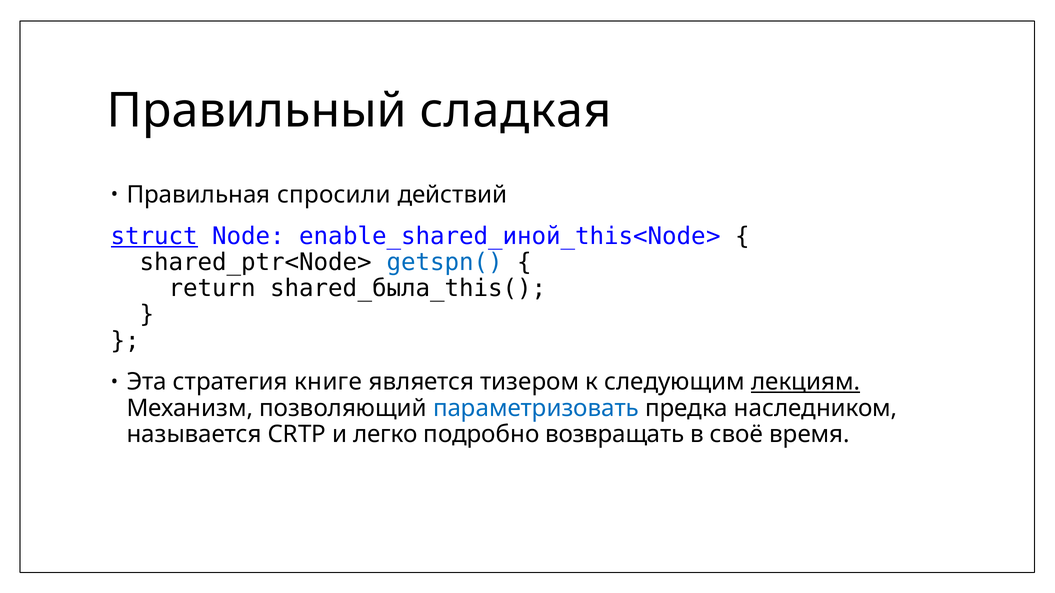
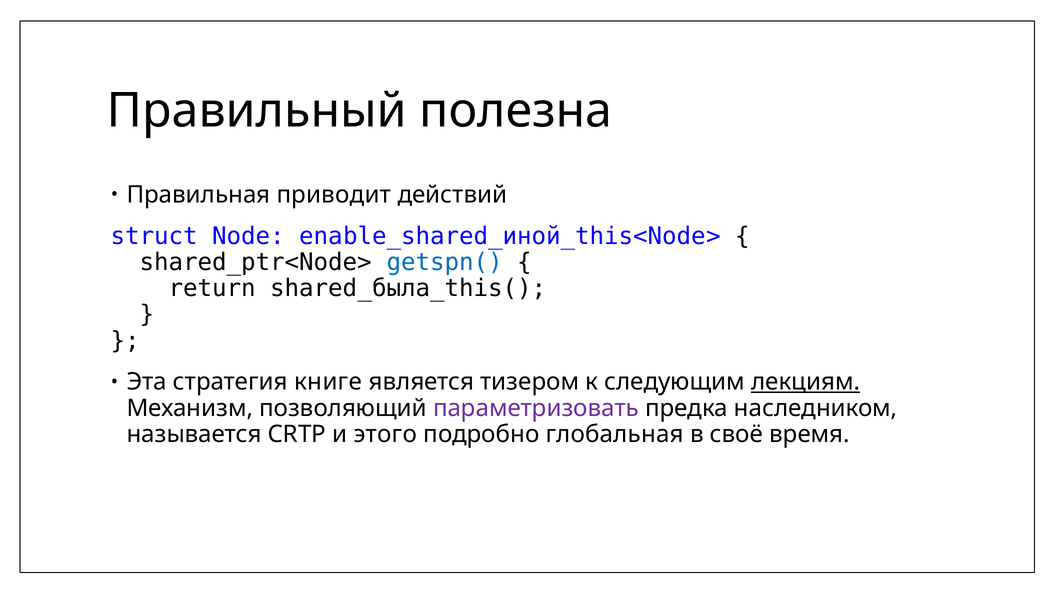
сладкая: сладкая -> полезна
спросили: спросили -> приводит
struct underline: present -> none
параметризовать colour: blue -> purple
легко: легко -> этого
возвращать: возвращать -> глобальная
